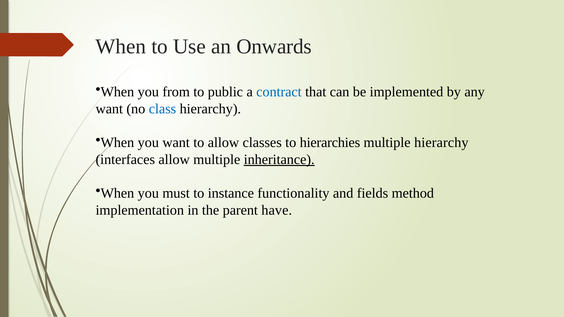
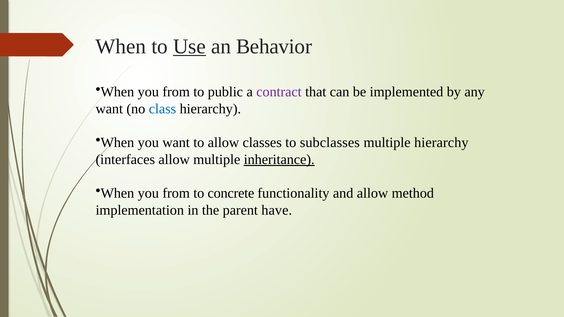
Use underline: none -> present
Onwards: Onwards -> Behavior
contract colour: blue -> purple
hierarchies: hierarchies -> subclasses
must at (176, 193): must -> from
instance: instance -> concrete
and fields: fields -> allow
